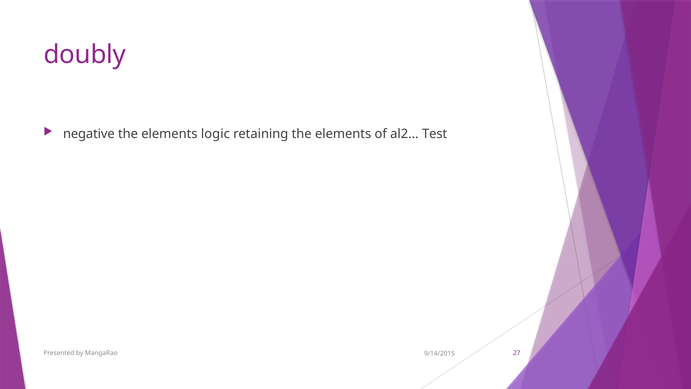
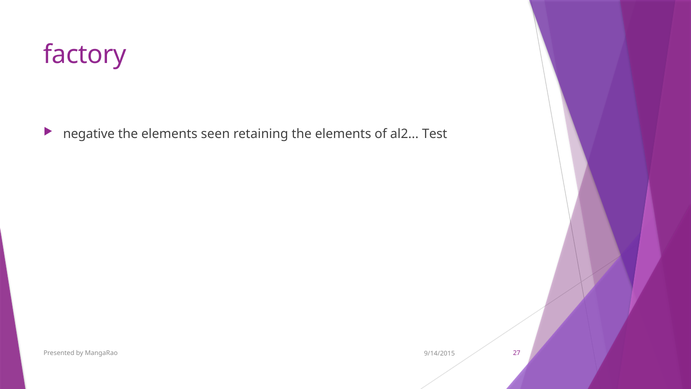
doubly: doubly -> factory
logic: logic -> seen
